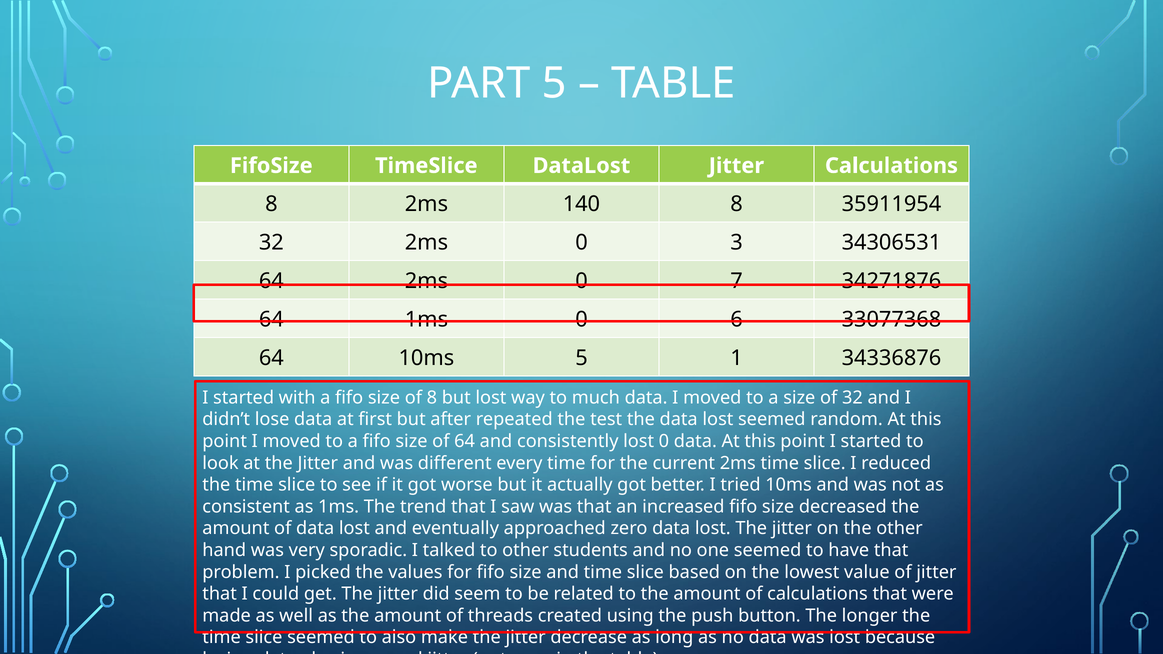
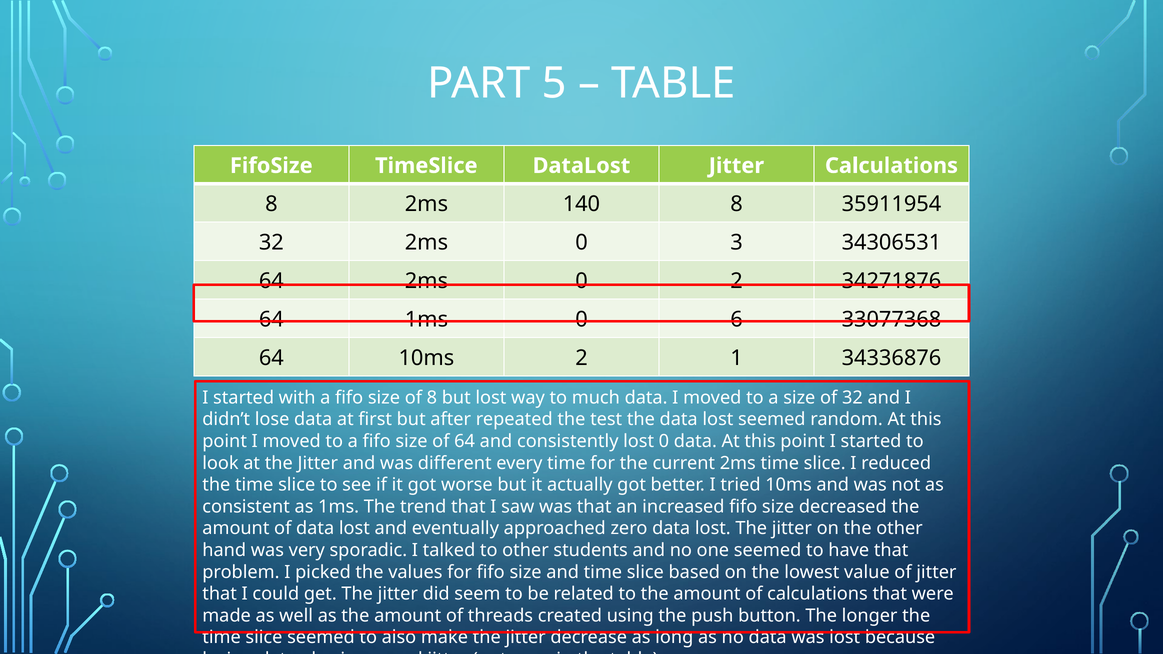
0 7: 7 -> 2
10ms 5: 5 -> 2
